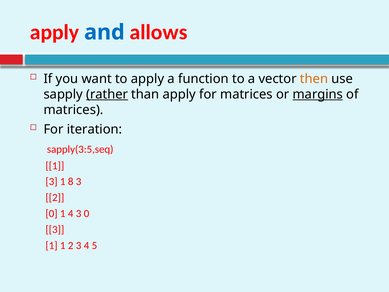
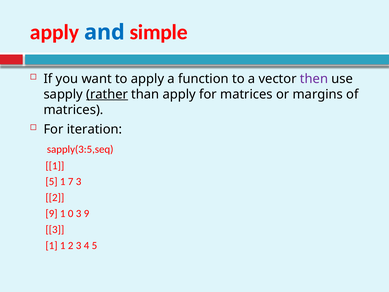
allows: allows -> simple
then colour: orange -> purple
margins underline: present -> none
3 at (51, 182): 3 -> 5
8: 8 -> 7
0 at (51, 213): 0 -> 9
1 4: 4 -> 0
3 0: 0 -> 9
